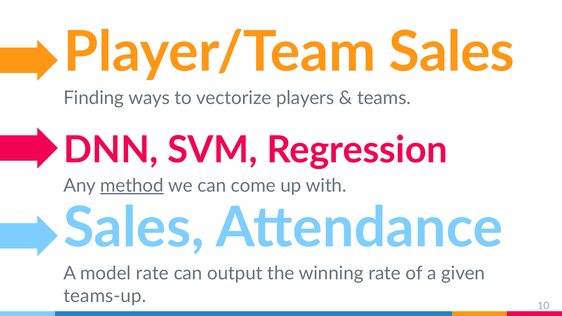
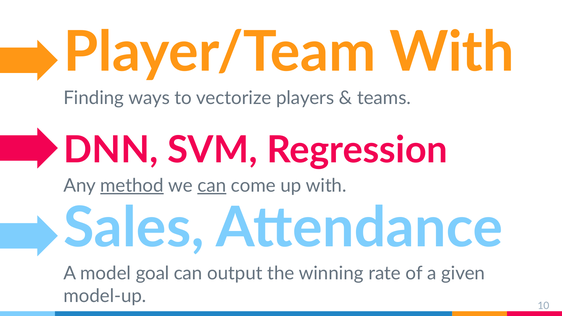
Player/Team Sales: Sales -> With
can at (212, 186) underline: none -> present
model rate: rate -> goal
teams-up: teams-up -> model-up
